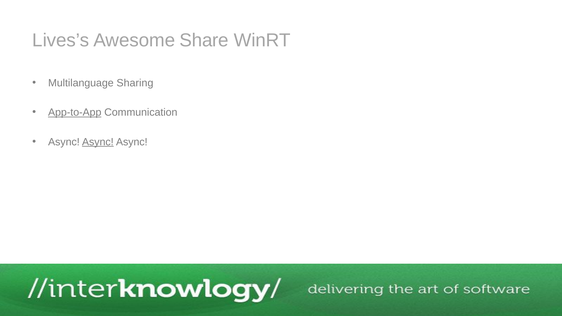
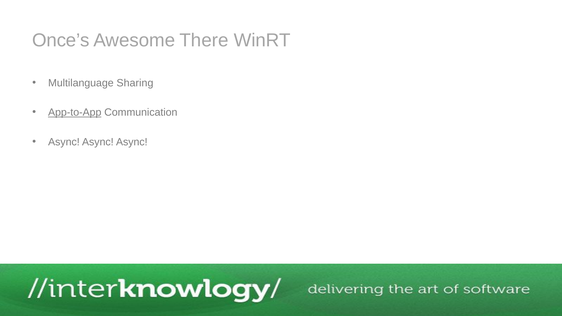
Lives’s: Lives’s -> Once’s
Share: Share -> There
Async at (98, 142) underline: present -> none
